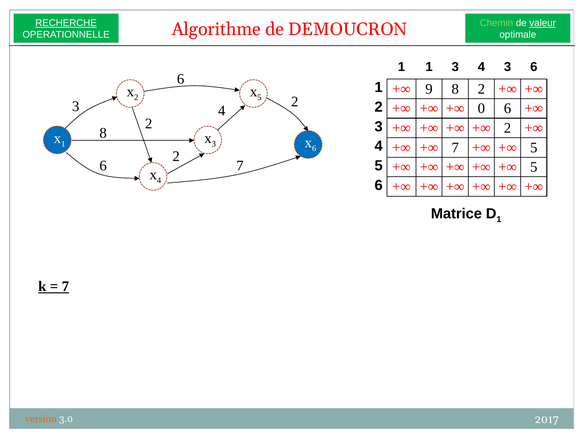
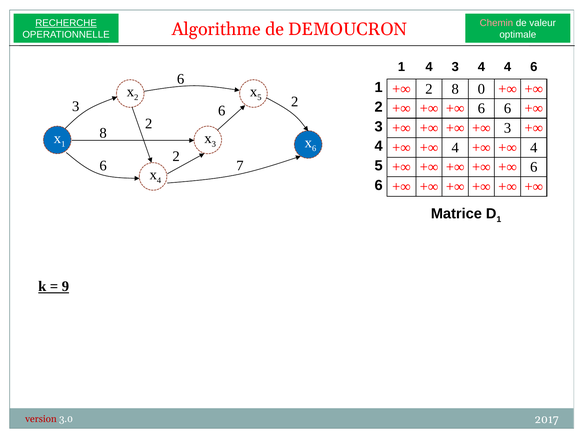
Chemin colour: light green -> pink
valeur underline: present -> none
1 1: 1 -> 4
4 3: 3 -> 4
9 at (429, 89): 9 -> 2
8 2: 2 -> 0
4 at (222, 111): 4 -> 6
0 at (481, 109): 0 -> 6
2 at (508, 128): 2 -> 3
7 at (455, 148): 7 -> 4
5 at (534, 148): 5 -> 4
5 at (534, 167): 5 -> 6
7 at (65, 286): 7 -> 9
version colour: orange -> red
